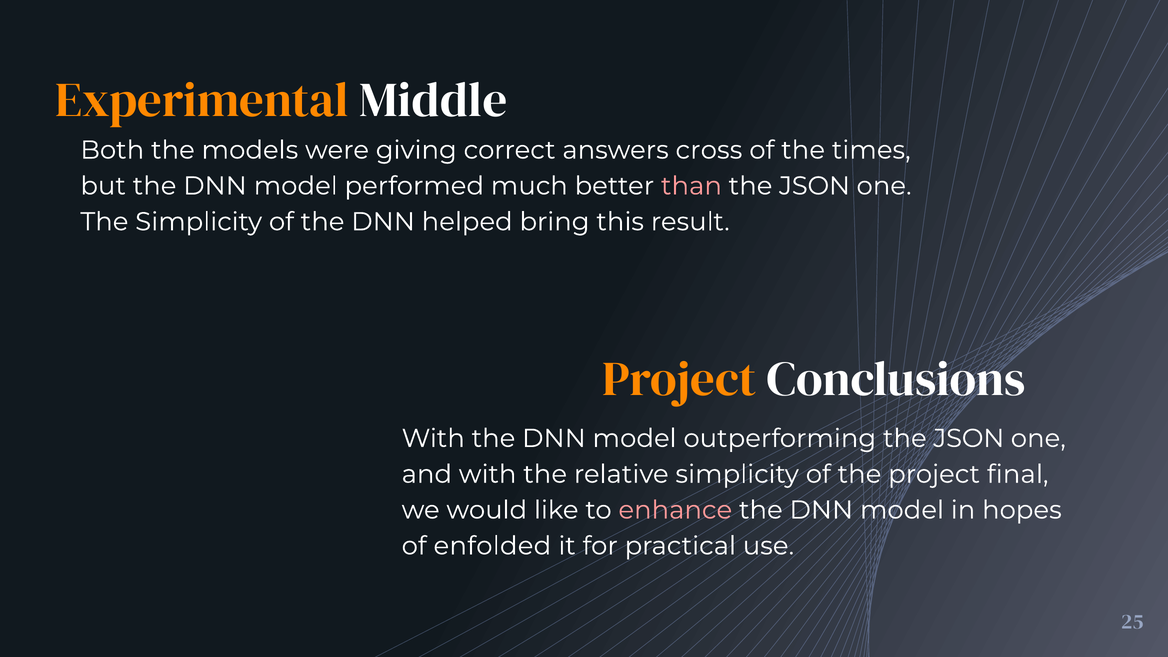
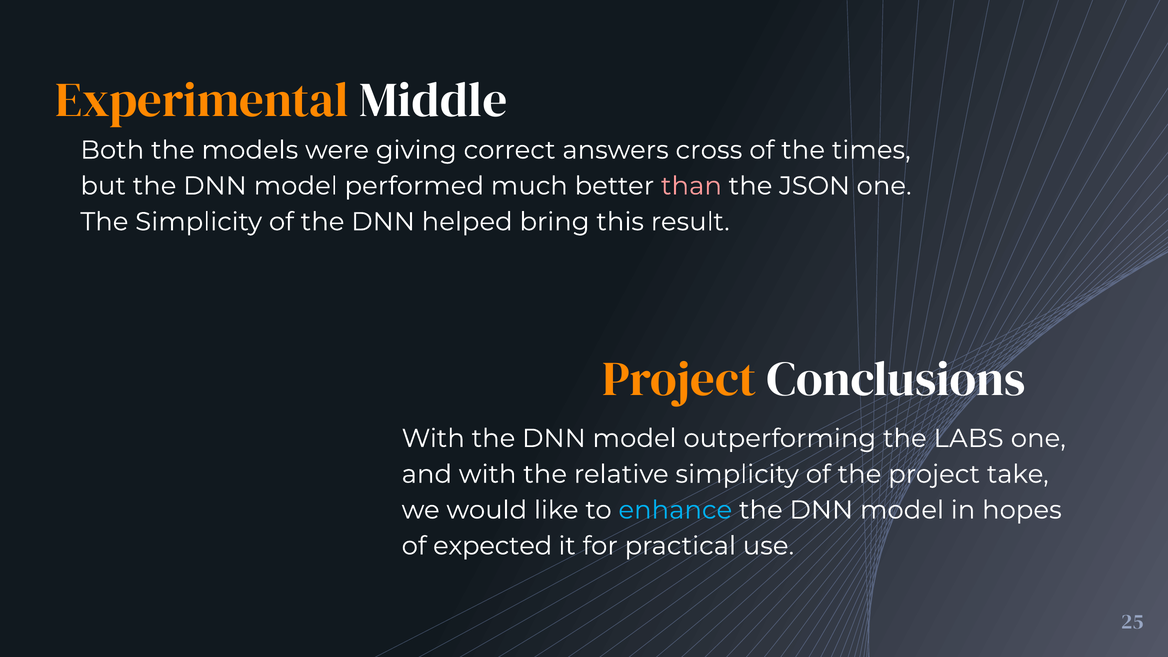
outperforming the JSON: JSON -> LABS
final: final -> take
enhance colour: pink -> light blue
enfolded: enfolded -> expected
